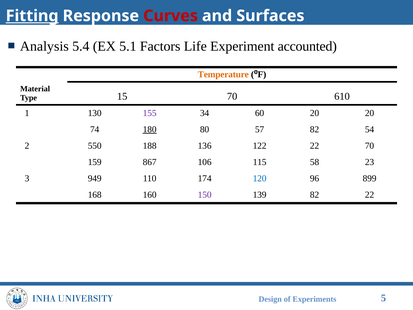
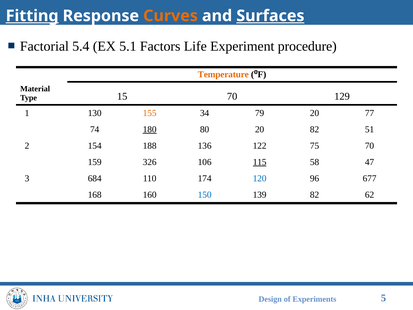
Curves colour: red -> orange
Surfaces underline: none -> present
Analysis: Analysis -> Factorial
accounted: accounted -> procedure
610: 610 -> 129
155 colour: purple -> orange
60: 60 -> 79
20 20: 20 -> 77
80 57: 57 -> 20
54: 54 -> 51
550: 550 -> 154
122 22: 22 -> 75
867: 867 -> 326
115 underline: none -> present
23: 23 -> 47
949: 949 -> 684
899: 899 -> 677
150 colour: purple -> blue
82 22: 22 -> 62
